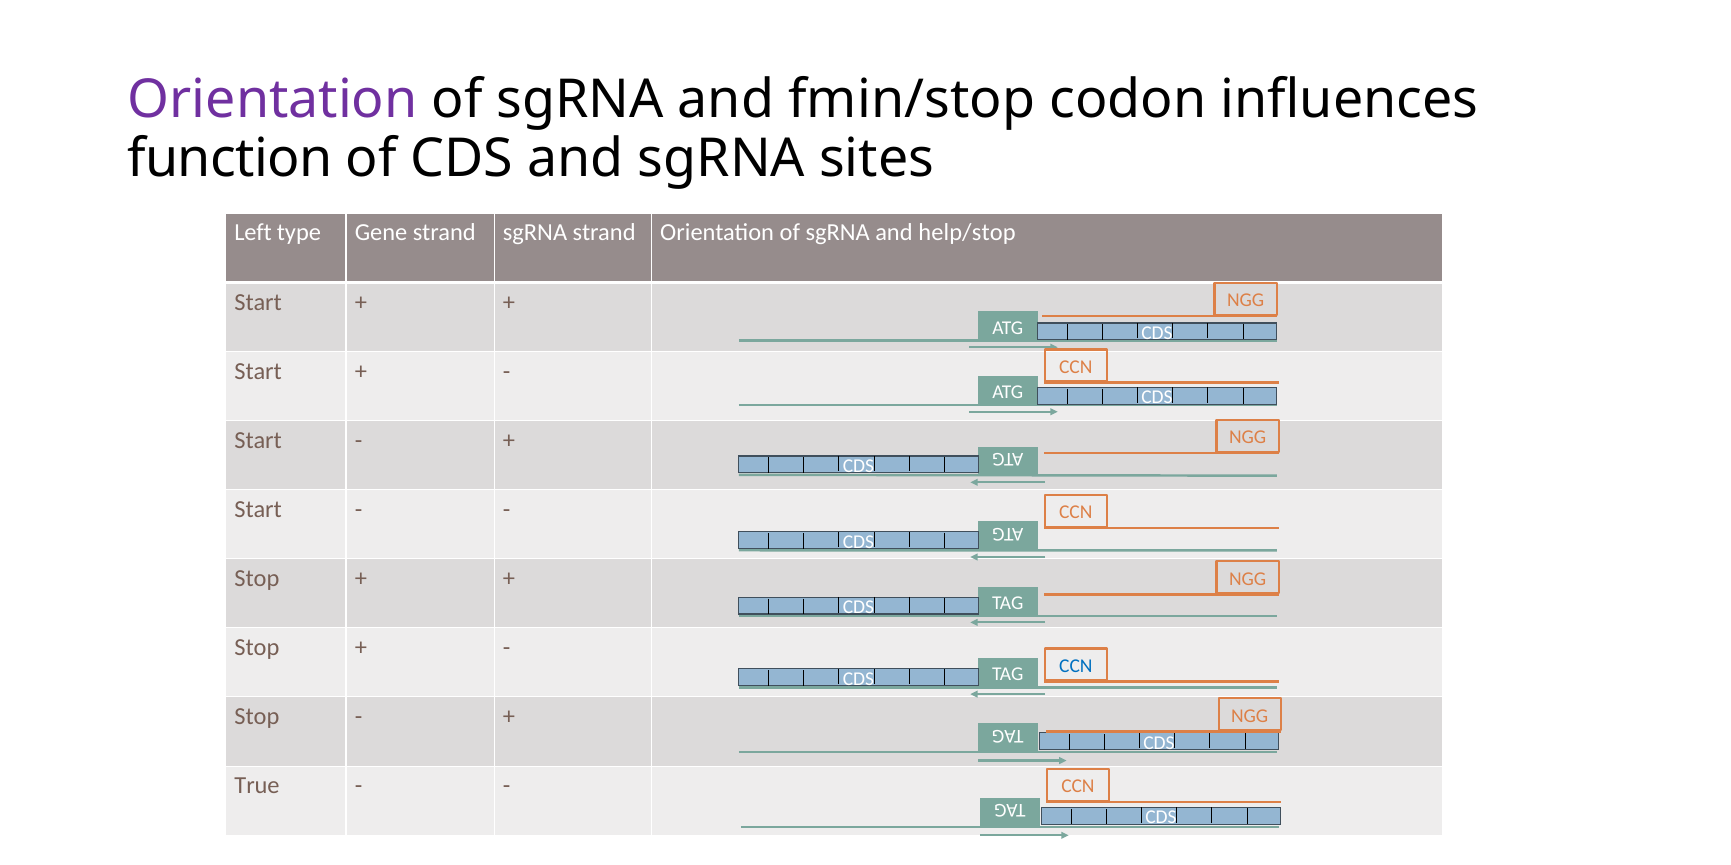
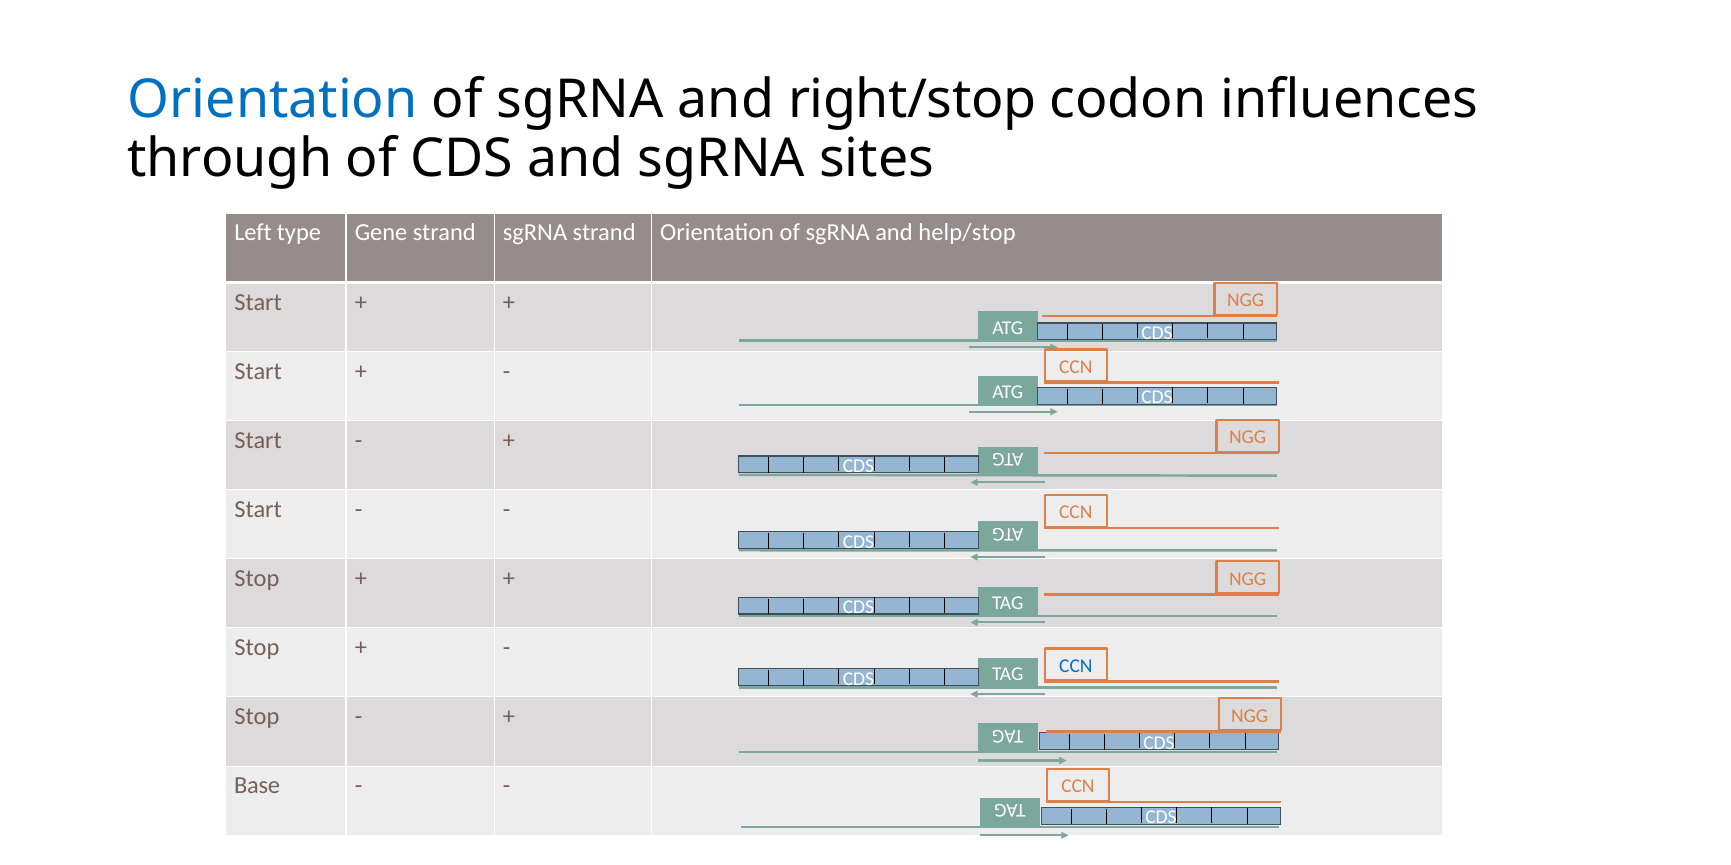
Orientation at (273, 100) colour: purple -> blue
fmin/stop: fmin/stop -> right/stop
function: function -> through
True: True -> Base
